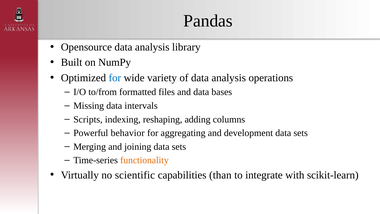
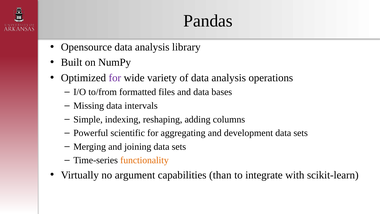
for at (115, 78) colour: blue -> purple
Scripts: Scripts -> Simple
behavior: behavior -> scientific
scientific: scientific -> argument
